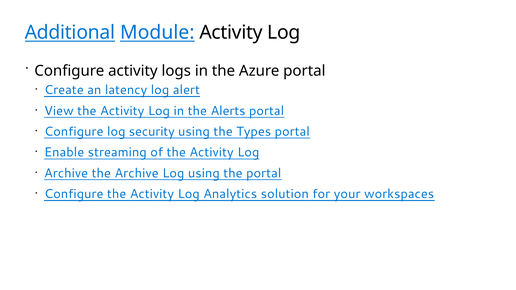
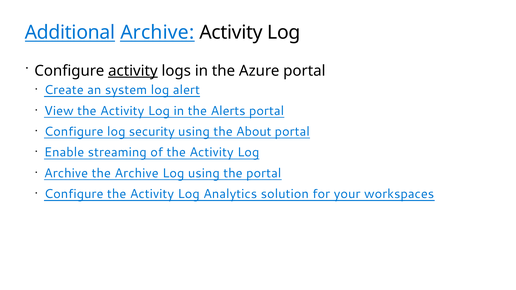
Additional Module: Module -> Archive
activity at (133, 71) underline: none -> present
latency: latency -> system
Types: Types -> About
